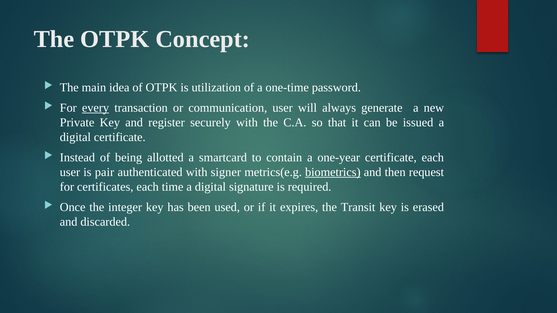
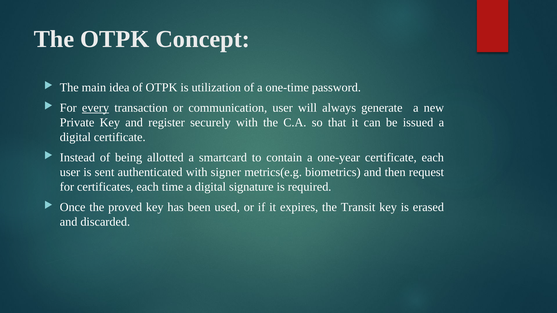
pair: pair -> sent
biometrics underline: present -> none
integer: integer -> proved
